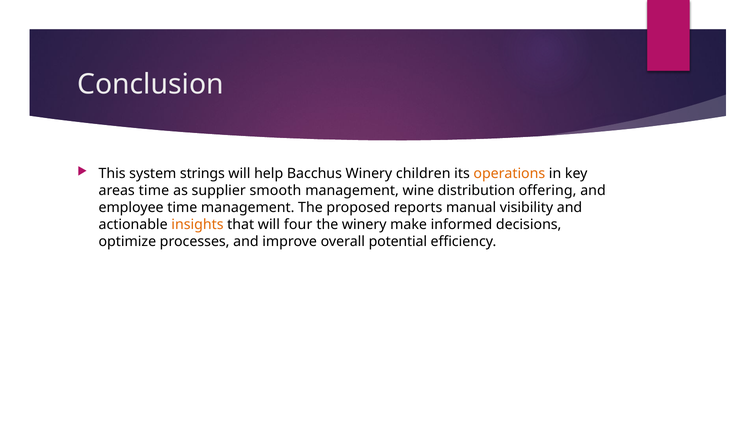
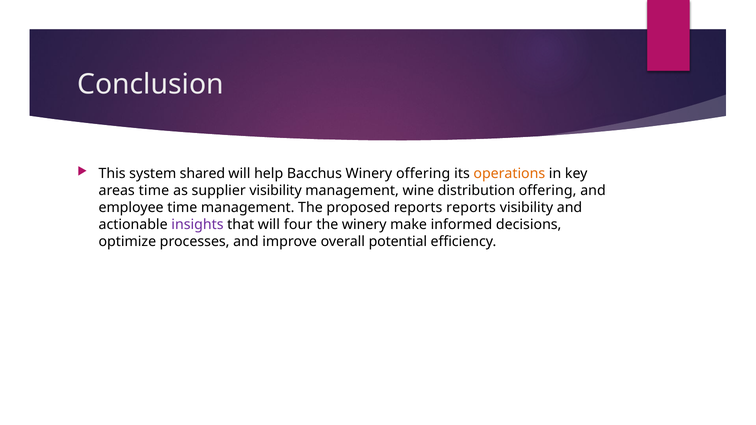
strings: strings -> shared
Winery children: children -> offering
supplier smooth: smooth -> visibility
reports manual: manual -> reports
insights colour: orange -> purple
